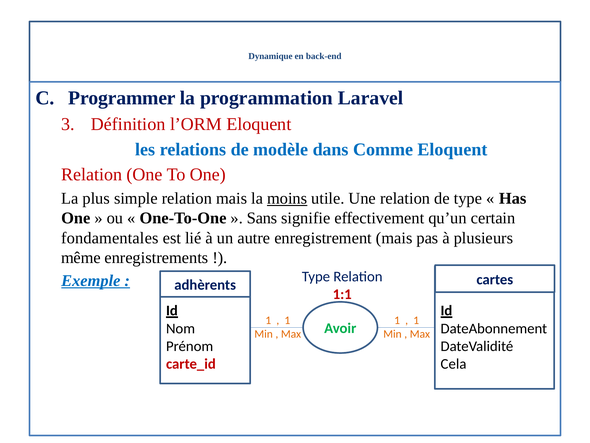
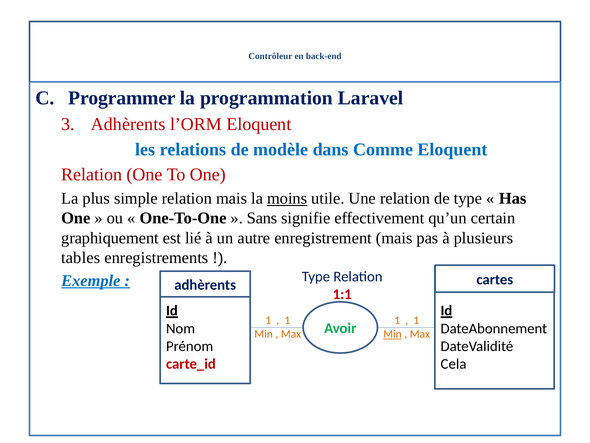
Dynamique: Dynamique -> Contrôleur
Définition at (128, 124): Définition -> Adhèrents
fondamentales: fondamentales -> graphiquement
même: même -> tables
Min at (392, 334) underline: none -> present
